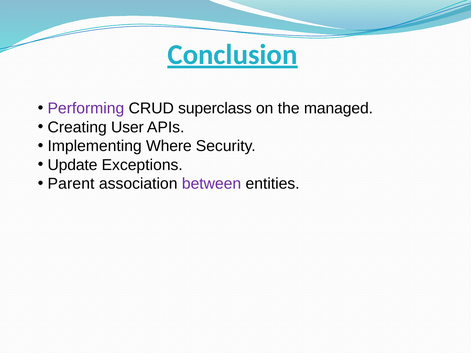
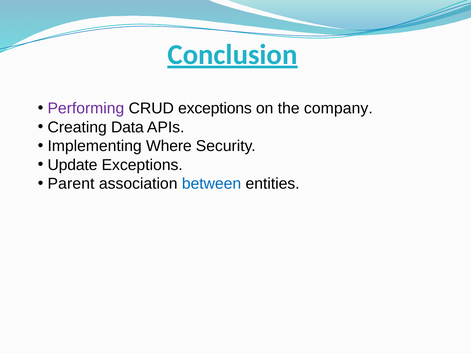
CRUD superclass: superclass -> exceptions
managed: managed -> company
User: User -> Data
between colour: purple -> blue
